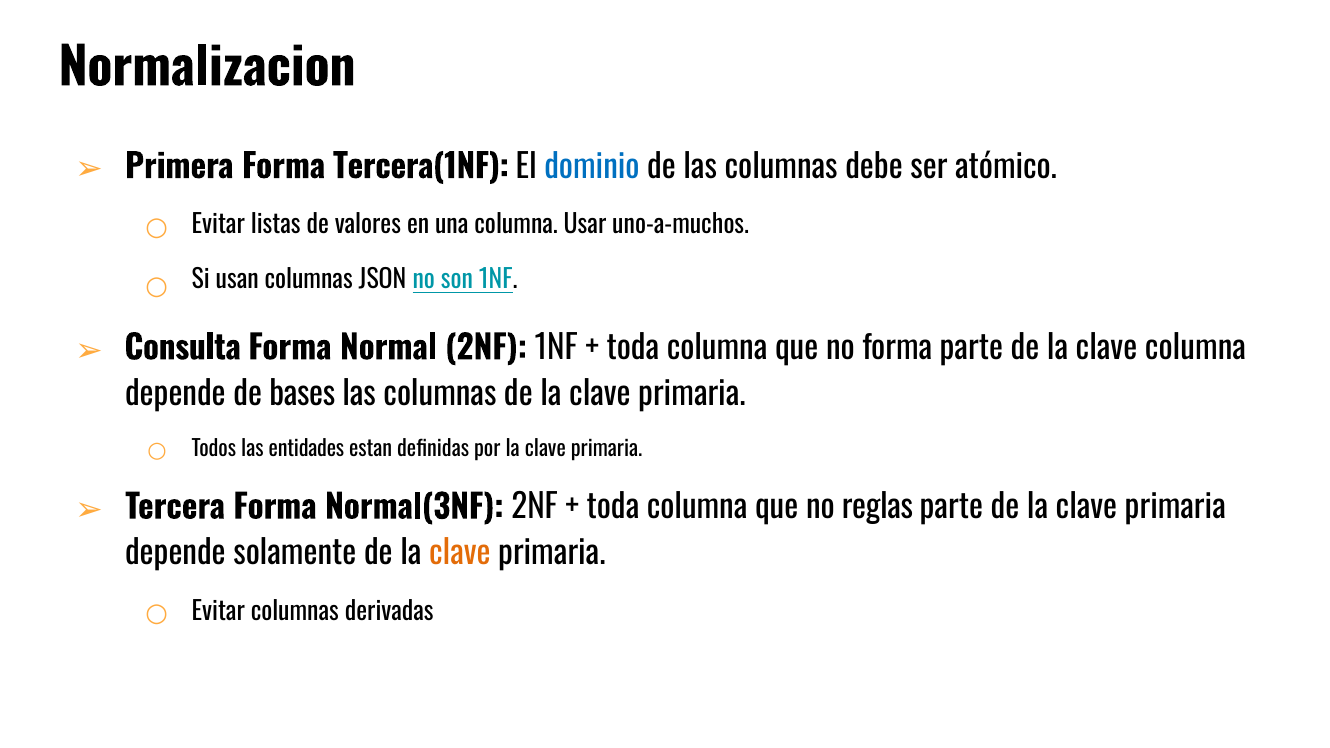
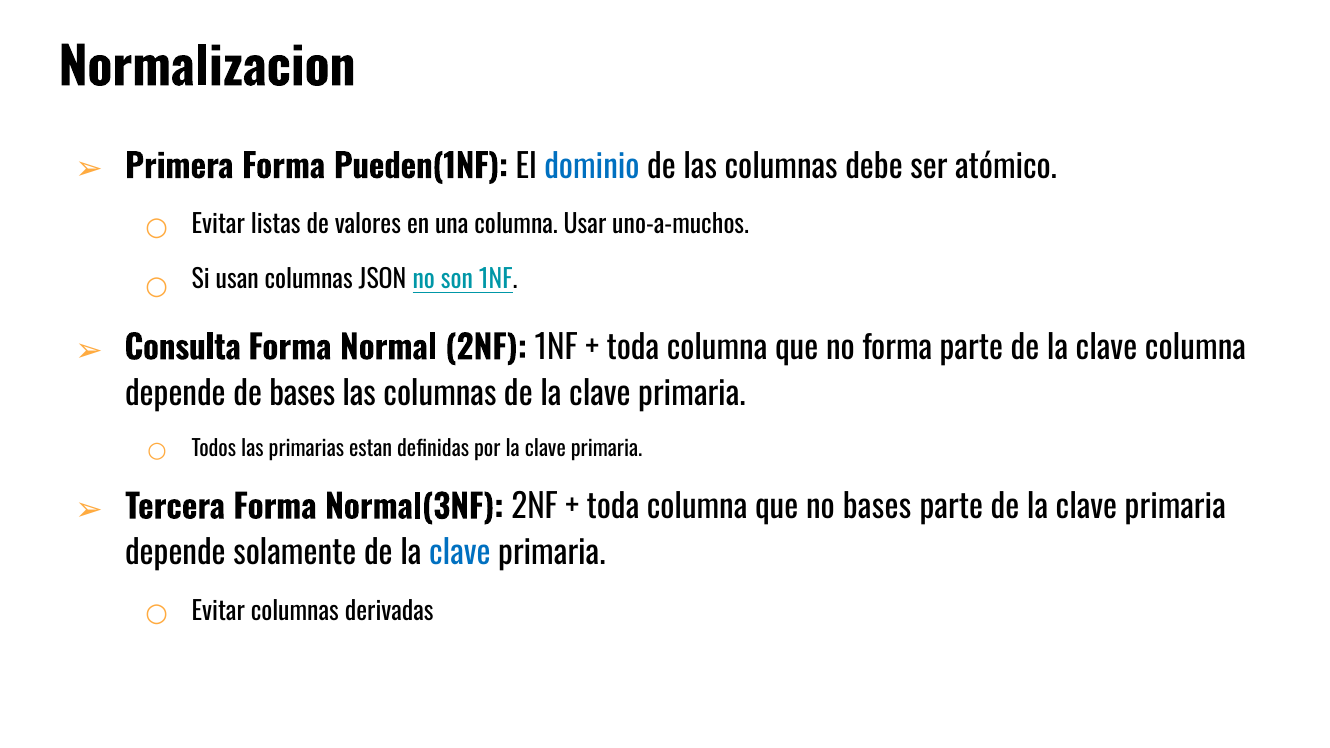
Tercera(1NF: Tercera(1NF -> Pueden(1NF
entidades: entidades -> primarias
no reglas: reglas -> bases
clave at (460, 554) colour: orange -> blue
